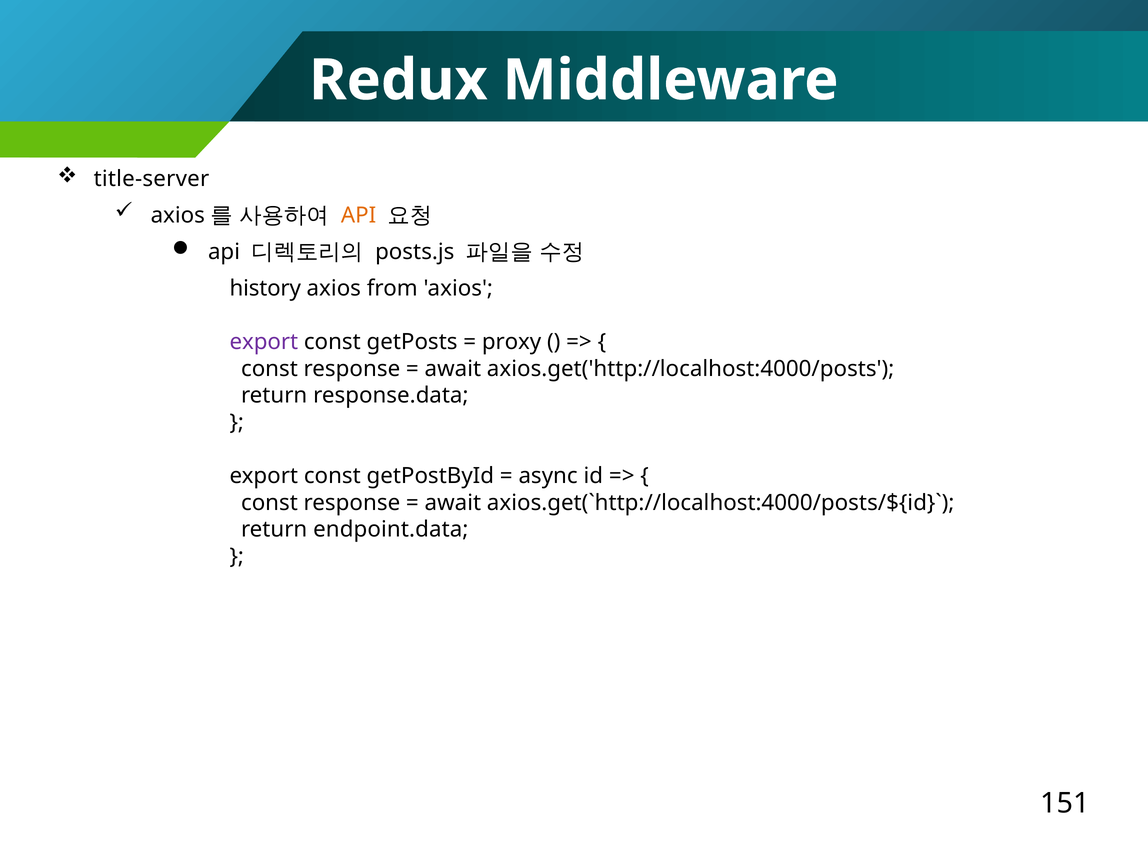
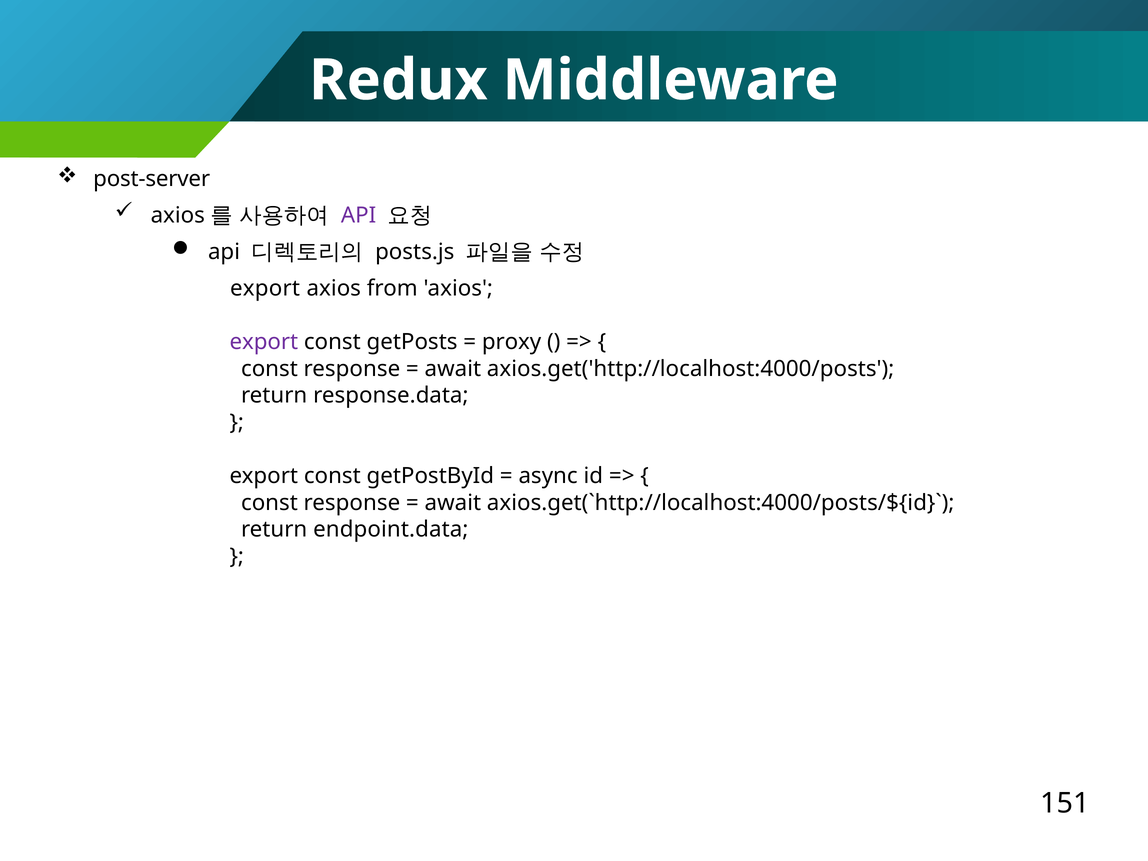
title-server: title-server -> post-server
API at (359, 215) colour: orange -> purple
history at (265, 288): history -> export
